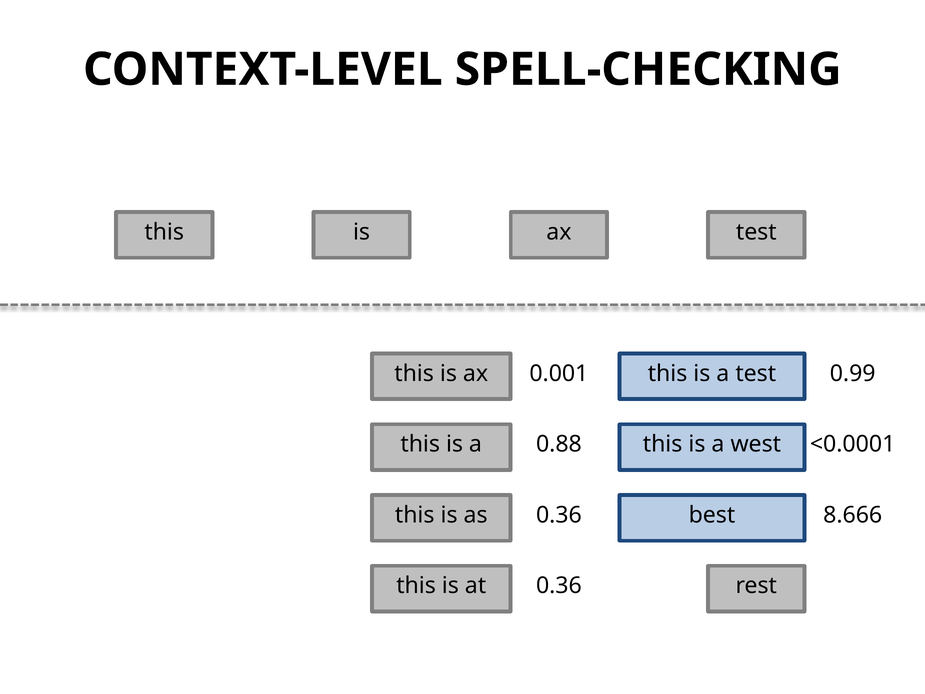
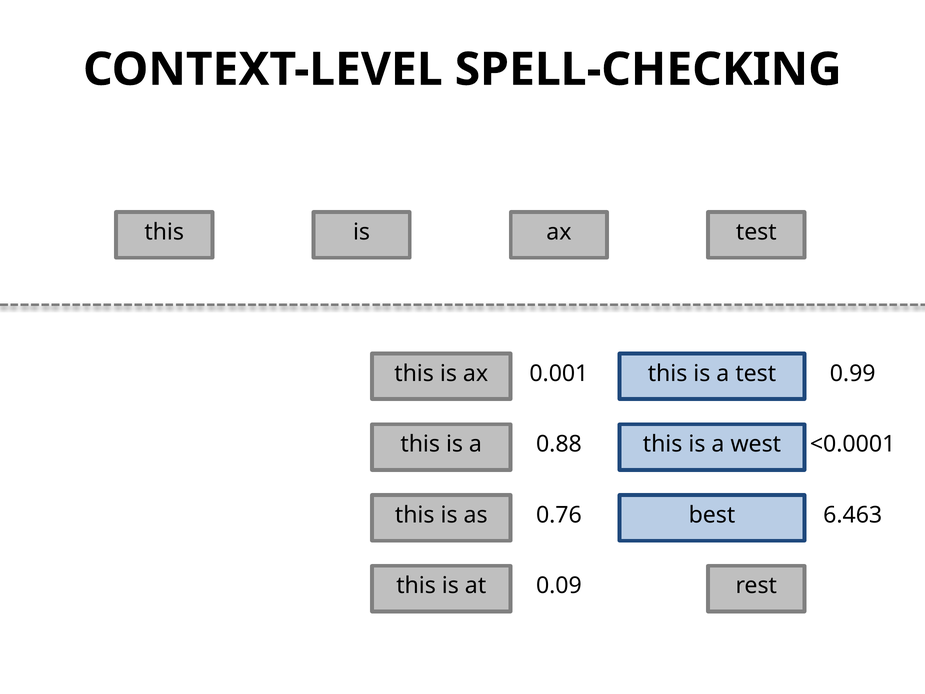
as 0.36: 0.36 -> 0.76
8.666: 8.666 -> 6.463
at 0.36: 0.36 -> 0.09
